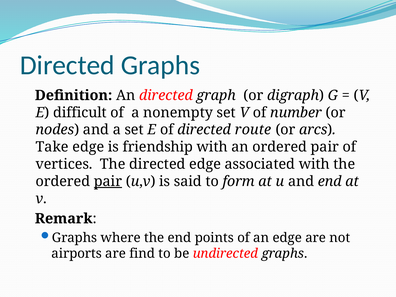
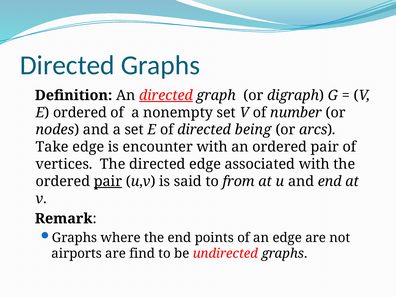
directed at (166, 95) underline: none -> present
E difficult: difficult -> ordered
route: route -> being
friendship: friendship -> encounter
form: form -> from
